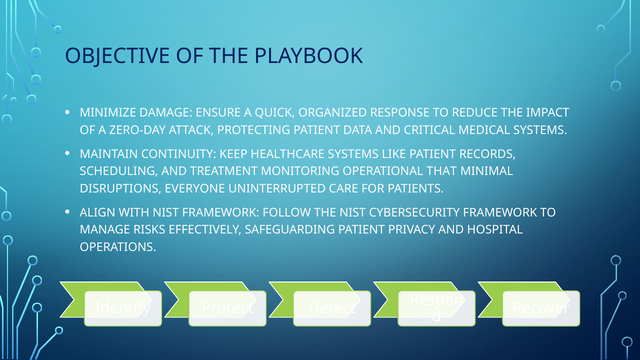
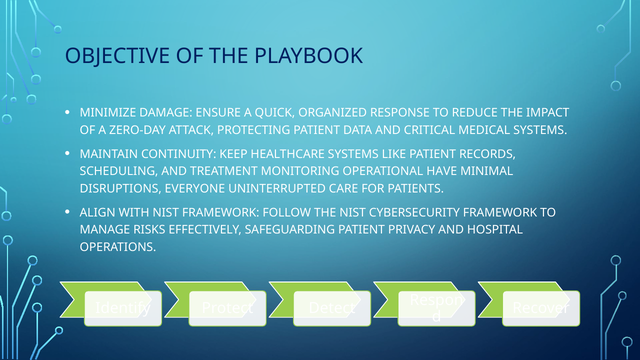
THAT: THAT -> HAVE
